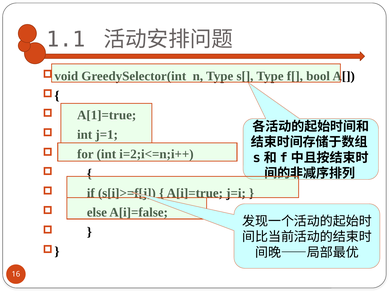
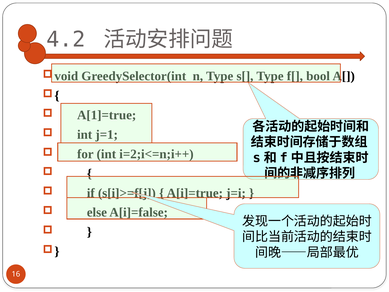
1.1: 1.1 -> 4.2
